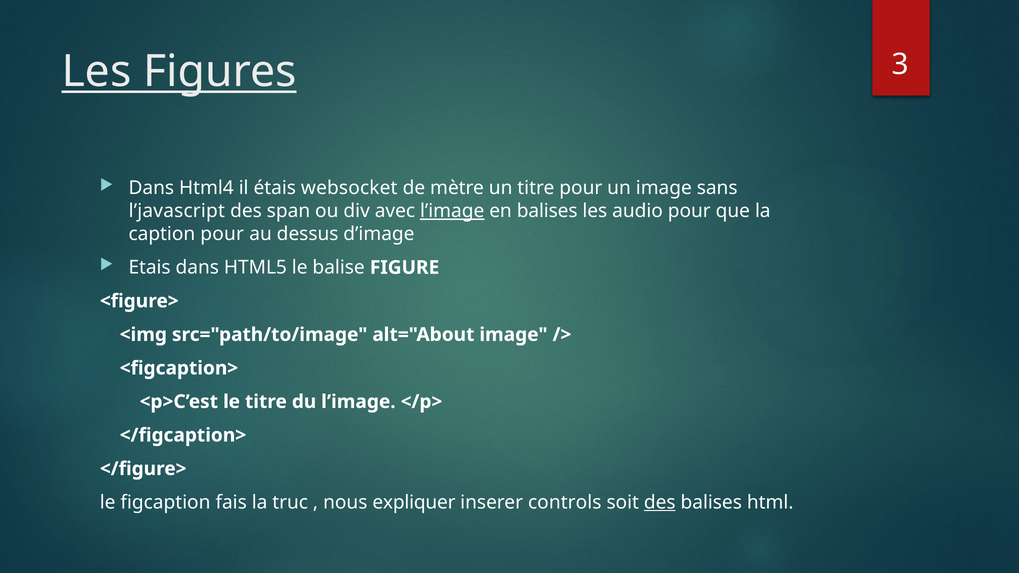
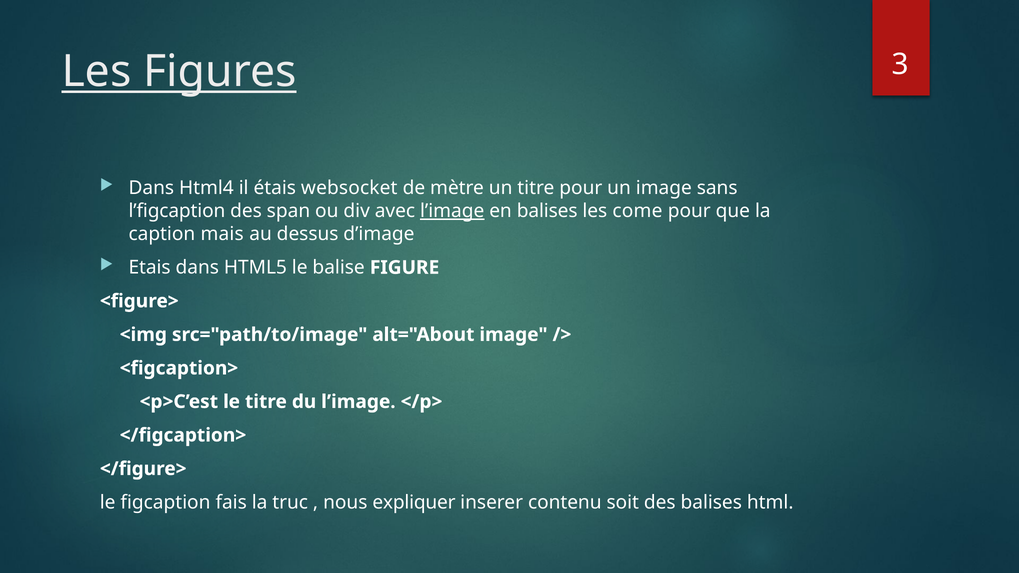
l’javascript: l’javascript -> l’figcaption
audio: audio -> come
caption pour: pour -> mais
controls: controls -> contenu
des at (660, 502) underline: present -> none
